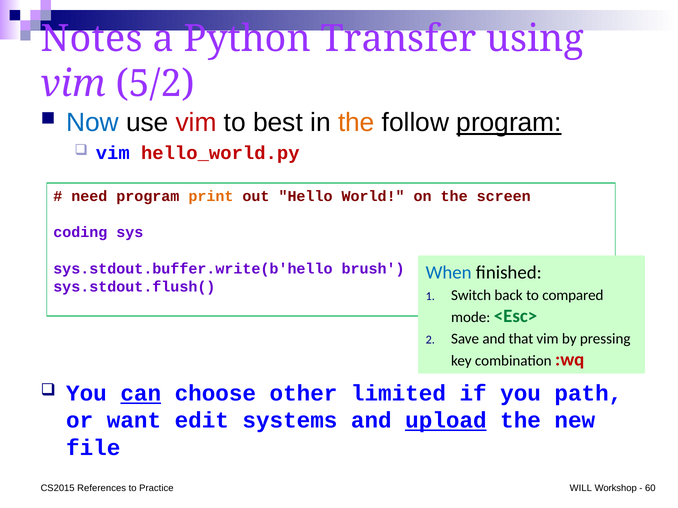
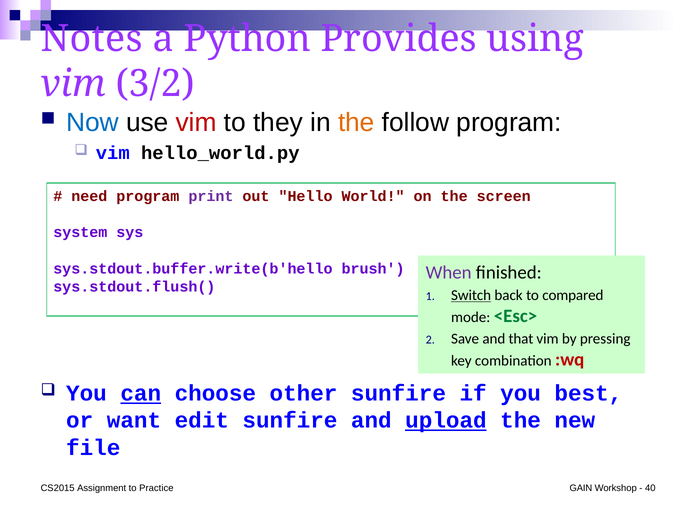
Transfer: Transfer -> Provides
5/2: 5/2 -> 3/2
best: best -> they
program at (509, 123) underline: present -> none
hello_world.py colour: red -> black
print colour: orange -> purple
coding: coding -> system
When colour: blue -> purple
Switch underline: none -> present
other limited: limited -> sunfire
path: path -> best
edit systems: systems -> sunfire
References: References -> Assignment
WILL: WILL -> GAIN
60: 60 -> 40
